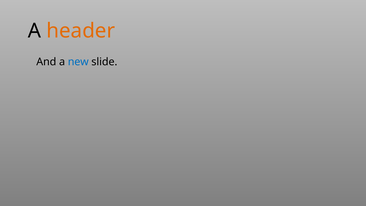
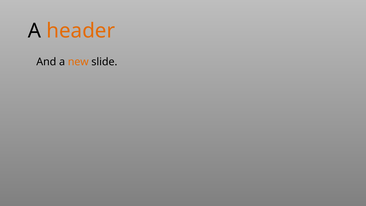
new colour: blue -> orange
